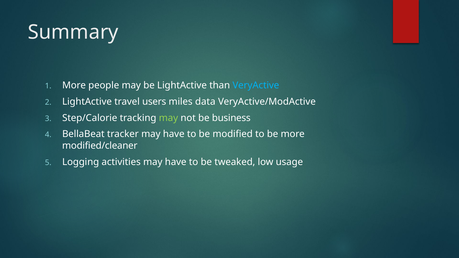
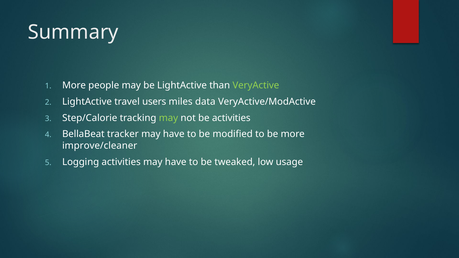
VeryActive colour: light blue -> light green
be business: business -> activities
modified/cleaner: modified/cleaner -> improve/cleaner
